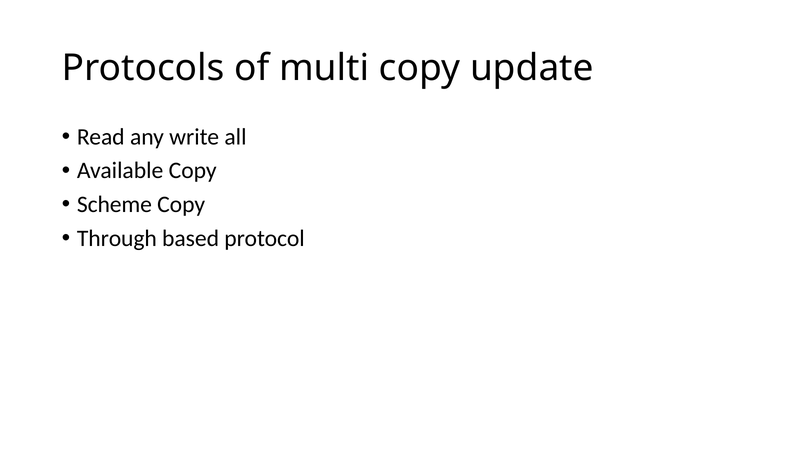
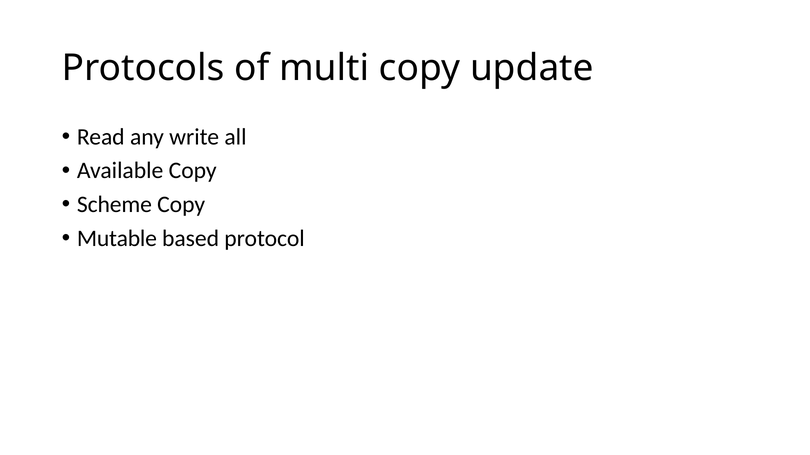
Through: Through -> Mutable
